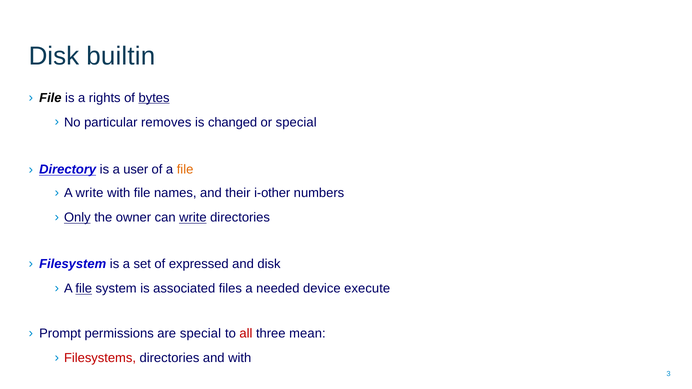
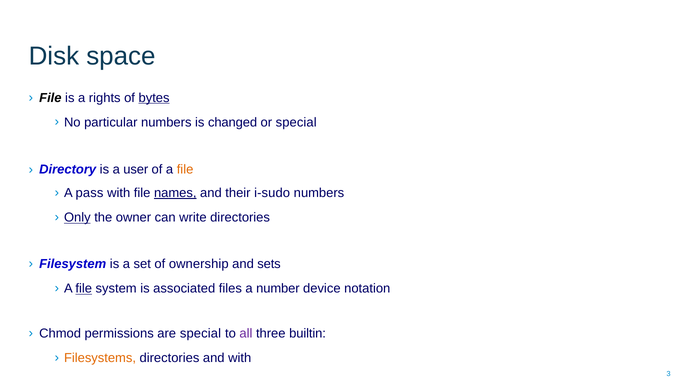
builtin: builtin -> space
particular removes: removes -> numbers
Directory underline: present -> none
A write: write -> pass
names underline: none -> present
i-other: i-other -> i-sudo
write at (193, 218) underline: present -> none
expressed: expressed -> ownership
and disk: disk -> sets
needed: needed -> number
execute: execute -> notation
Prompt: Prompt -> Chmod
all colour: red -> purple
mean: mean -> builtin
Filesystems colour: red -> orange
